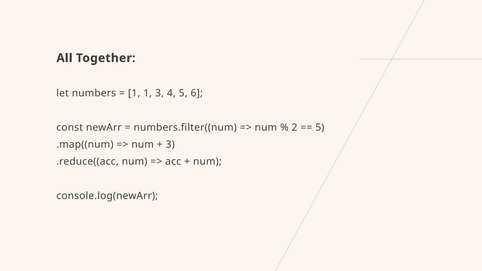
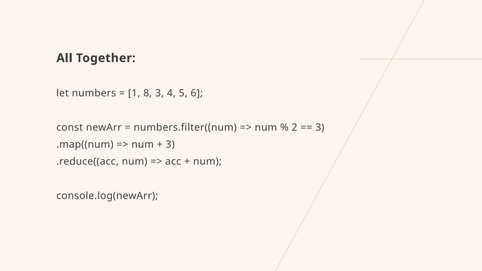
1 1: 1 -> 8
5 at (320, 128): 5 -> 3
